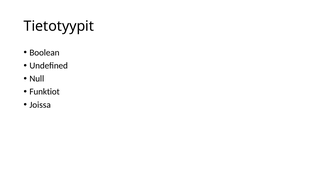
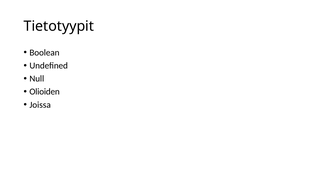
Funktiot: Funktiot -> Olioiden
